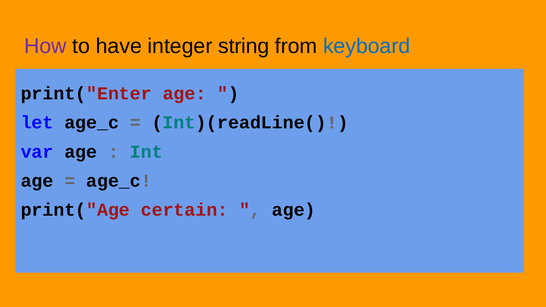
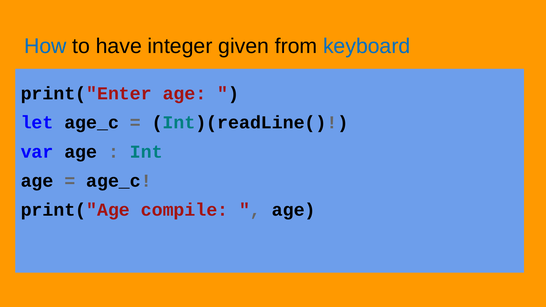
How colour: purple -> blue
string: string -> given
certain: certain -> compile
